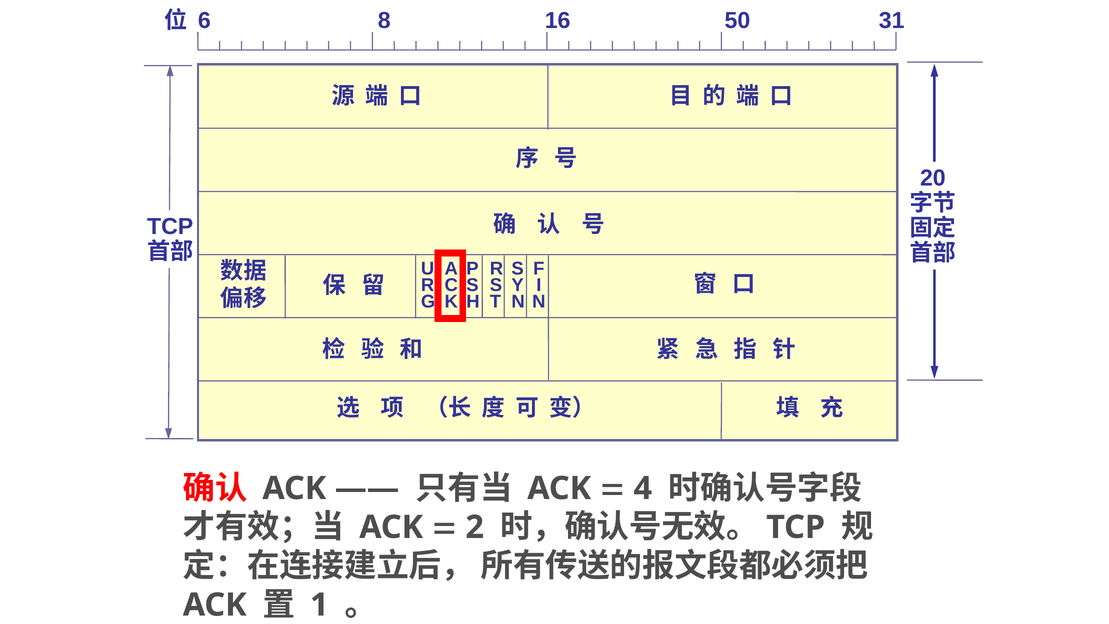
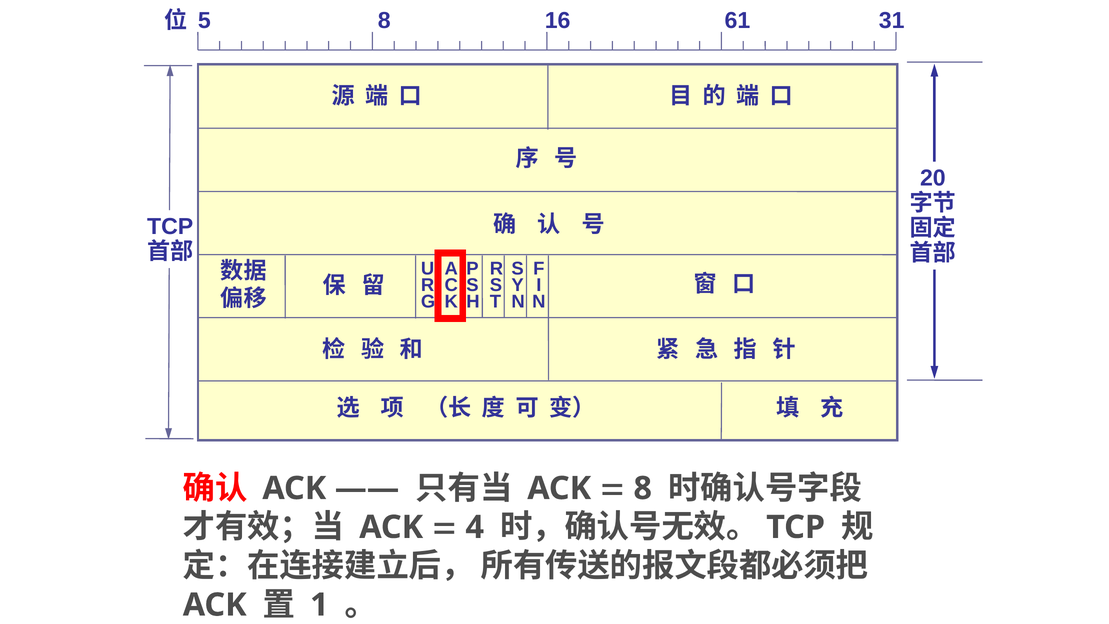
6: 6 -> 5
50: 50 -> 61
4 at (643, 488): 4 -> 8
2: 2 -> 4
